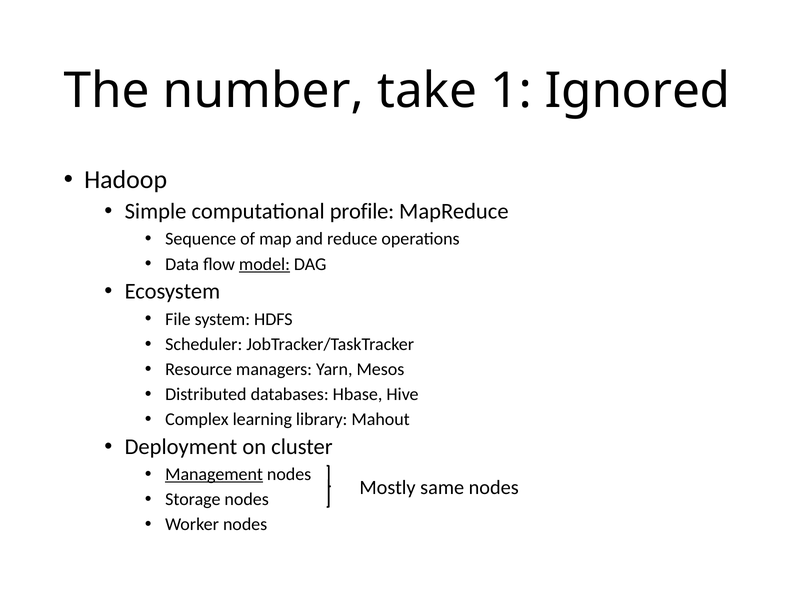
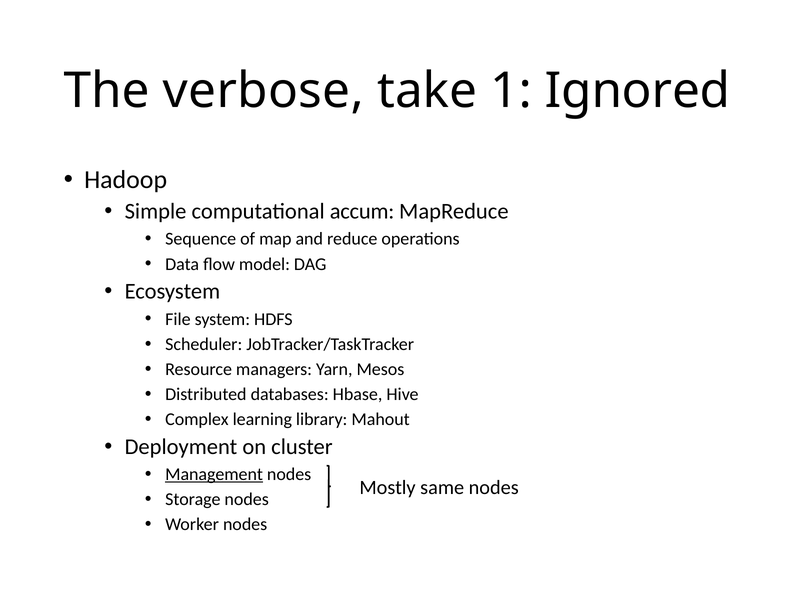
number: number -> verbose
profile: profile -> accum
model underline: present -> none
